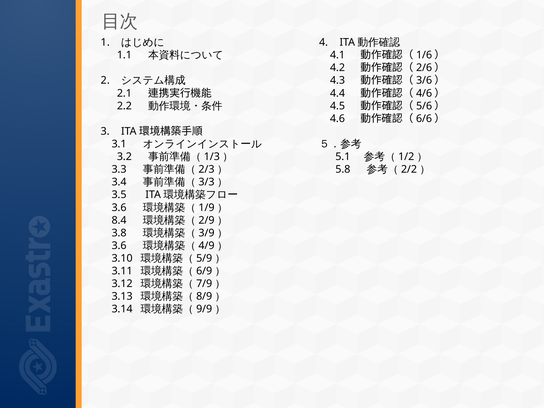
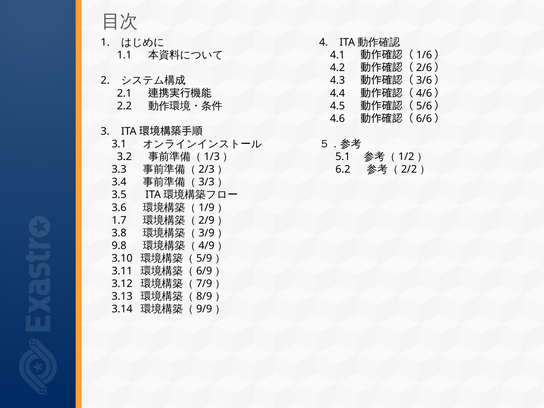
5.8: 5.8 -> 6.2
8.4: 8.4 -> 1.7
3.6 at (119, 246): 3.6 -> 9.8
